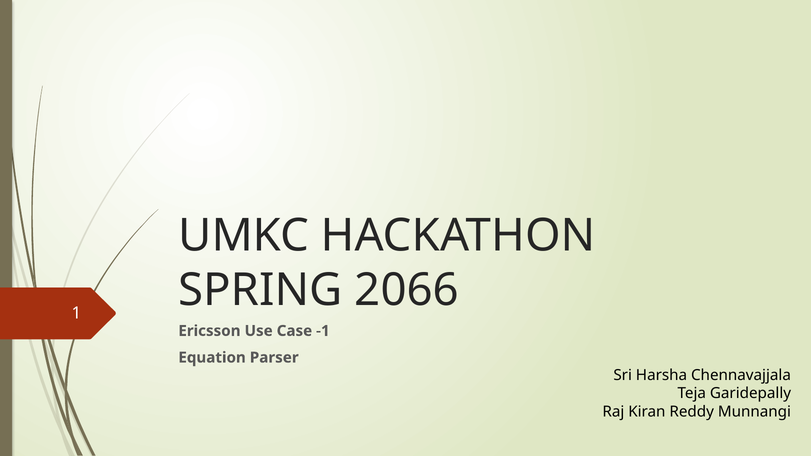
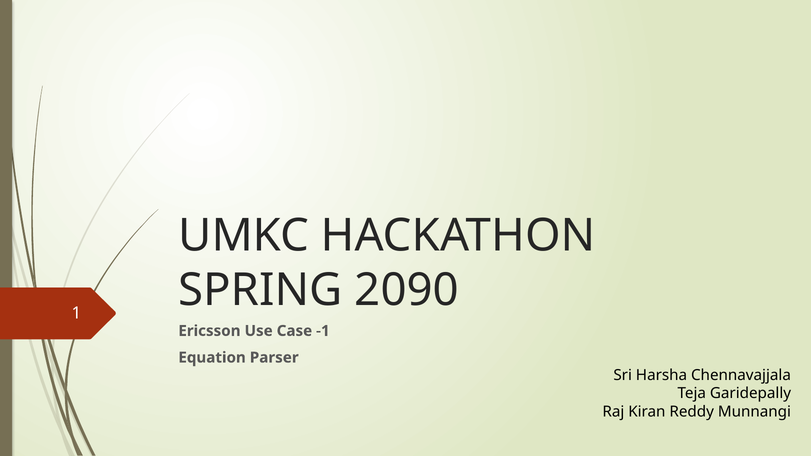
2066: 2066 -> 2090
